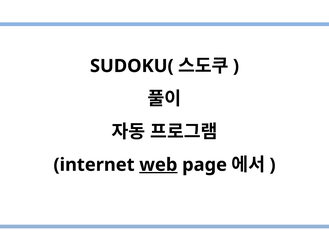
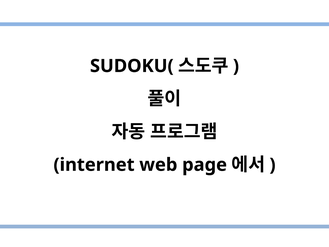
web underline: present -> none
